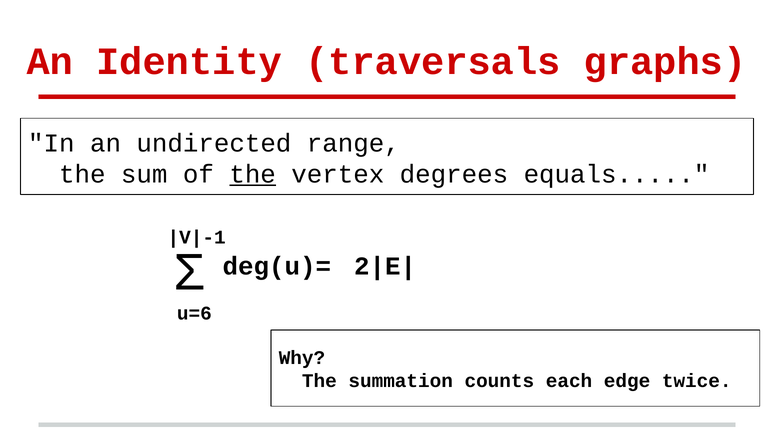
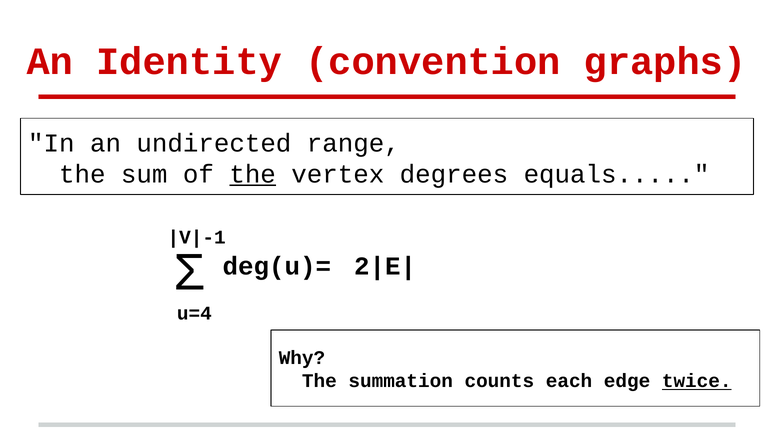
traversals: traversals -> convention
u=6: u=6 -> u=4
twice underline: none -> present
